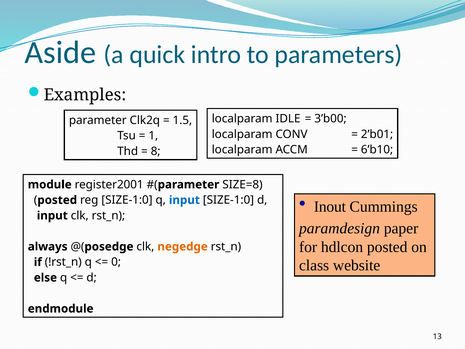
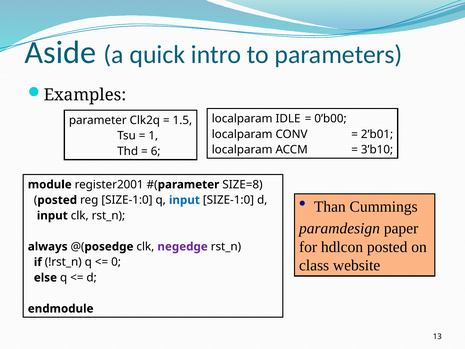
3’b00: 3’b00 -> 0’b00
6’b10: 6’b10 -> 3’b10
8: 8 -> 6
Inout: Inout -> Than
negedge colour: orange -> purple
